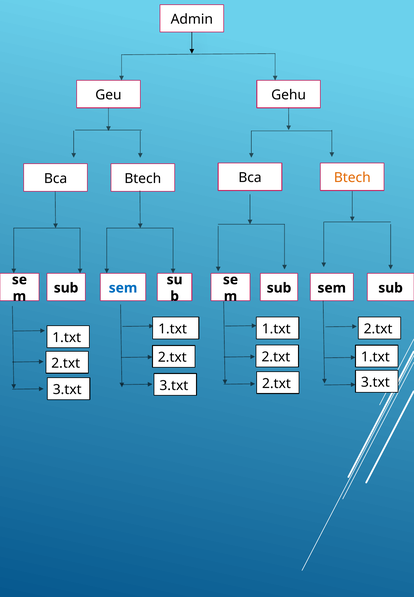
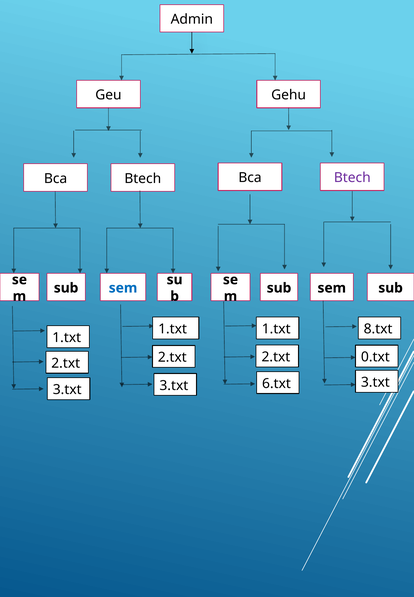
Btech at (352, 178) colour: orange -> purple
1.txt 2.txt: 2.txt -> 8.txt
2.txt 1.txt: 1.txt -> 0.txt
3.txt 2.txt: 2.txt -> 6.txt
